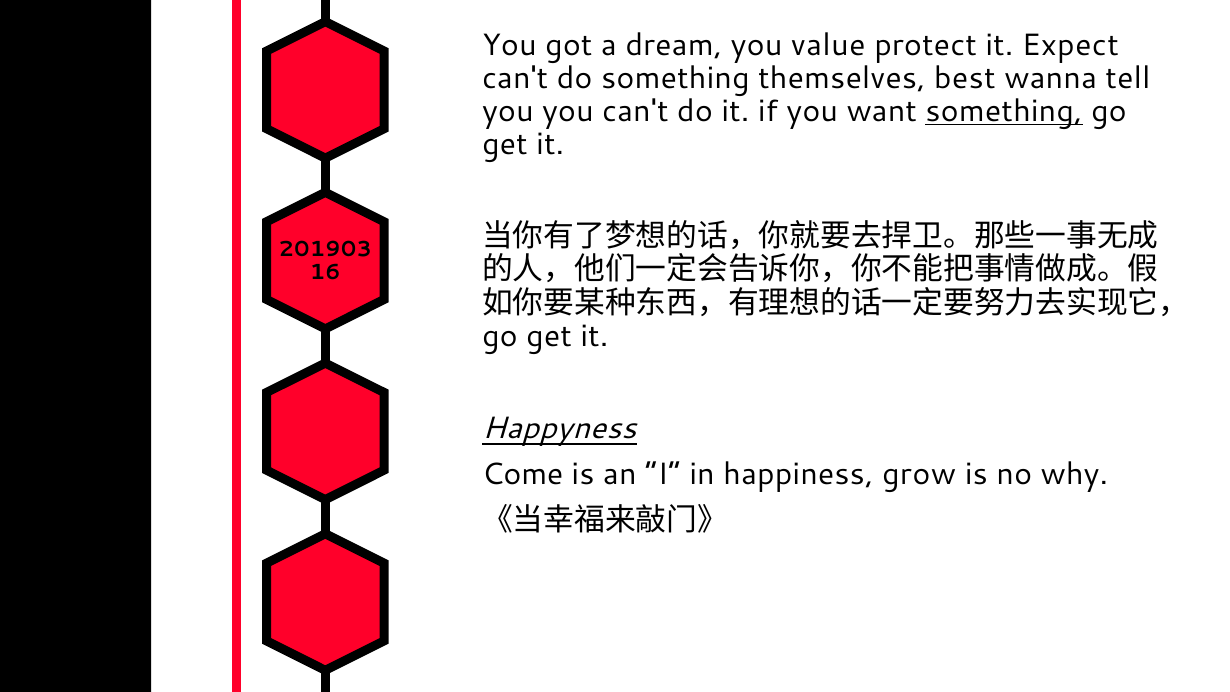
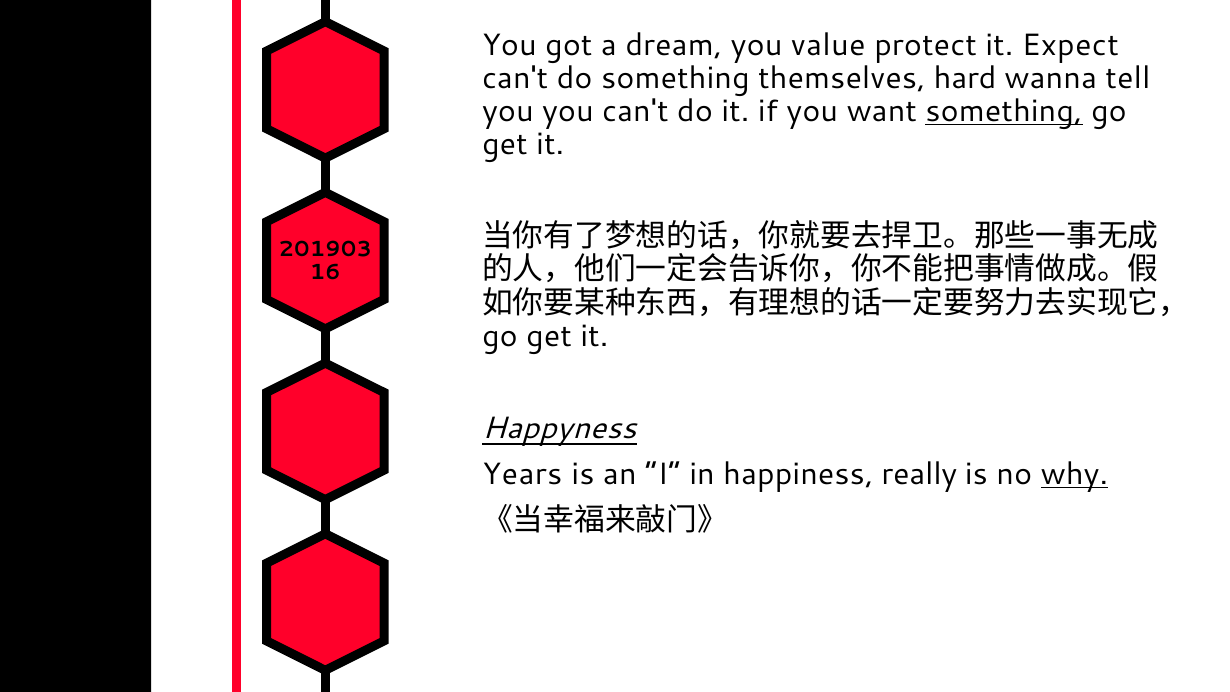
best: best -> hard
Come: Come -> Years
grow: grow -> really
why underline: none -> present
